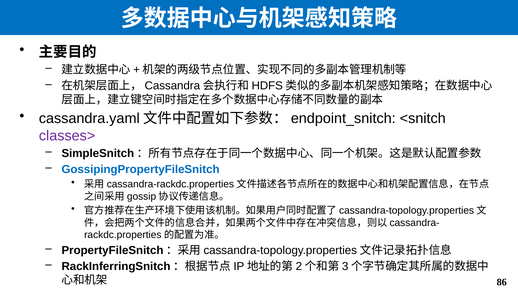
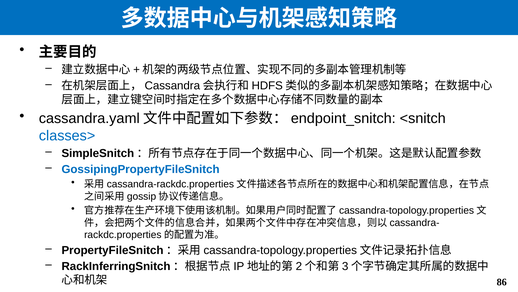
classes> colour: purple -> blue
